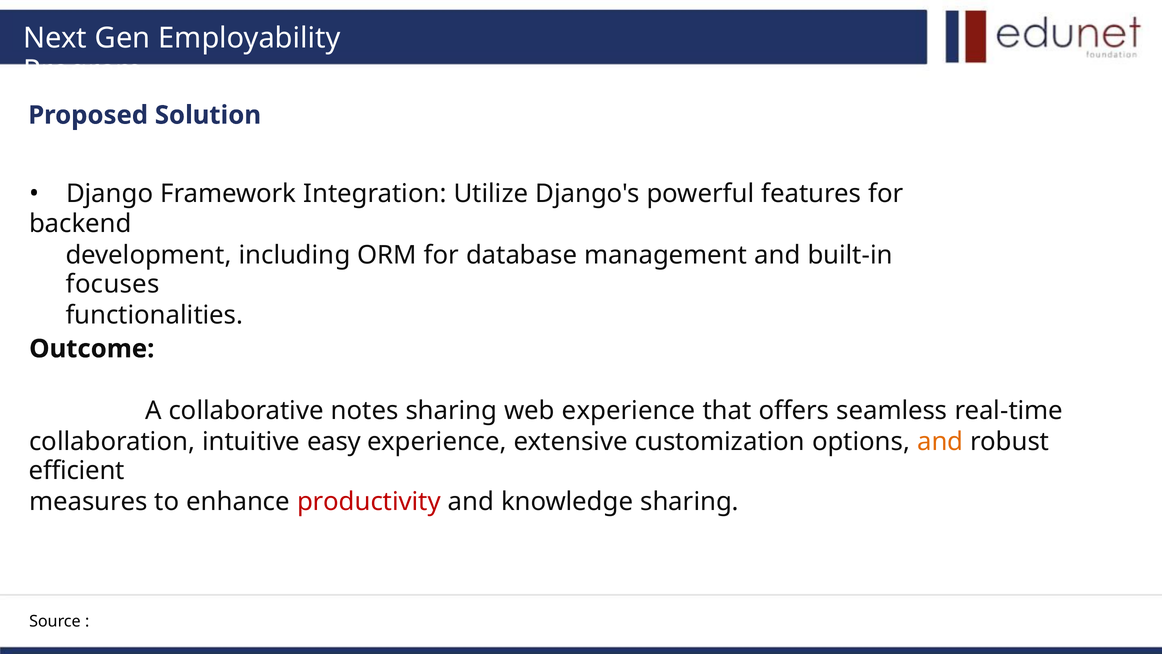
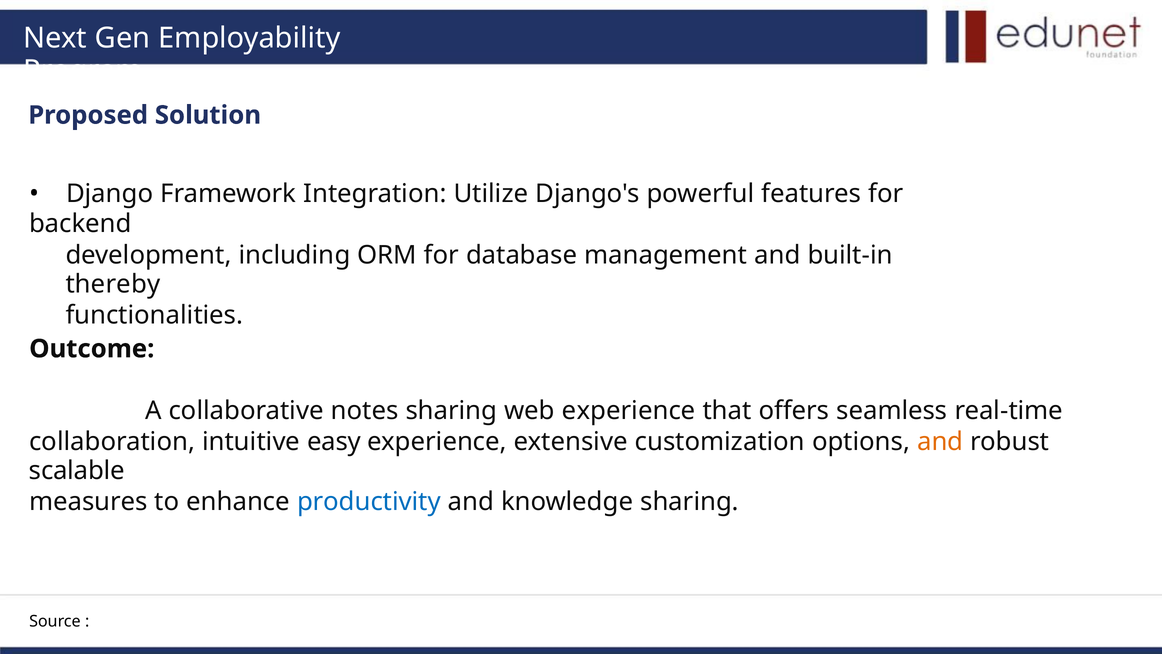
focuses: focuses -> thereby
efficient: efficient -> scalable
productivity colour: red -> blue
